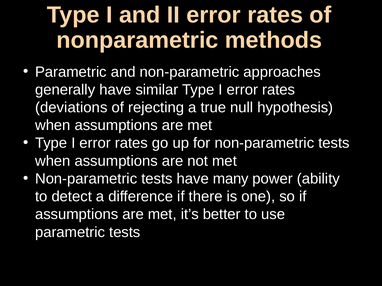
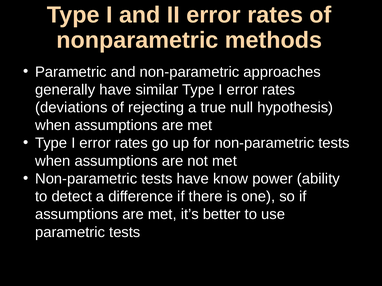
many: many -> know
